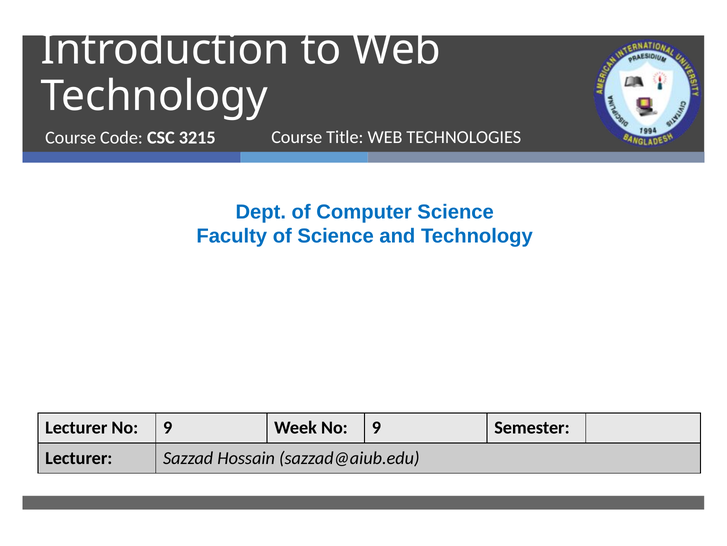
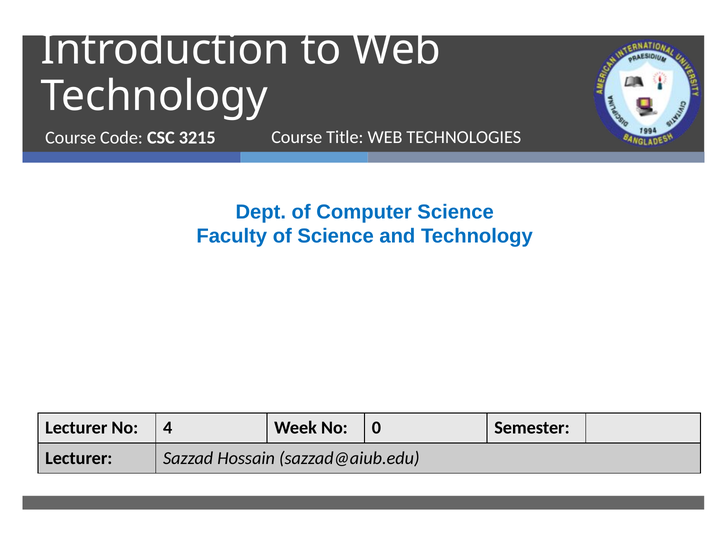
Lecturer No 9: 9 -> 4
Week No 9: 9 -> 0
